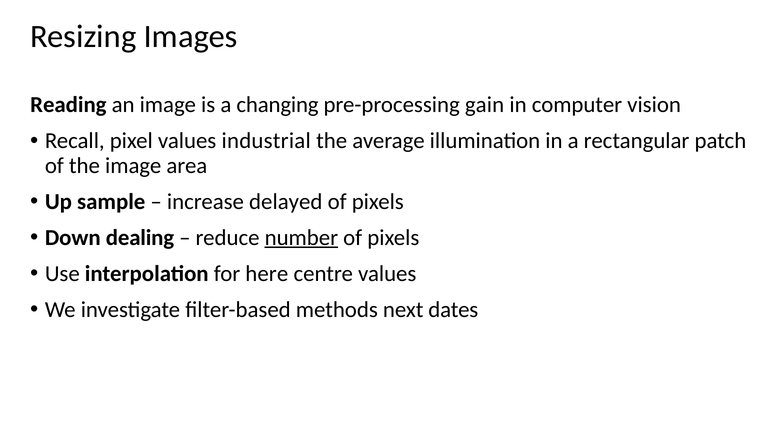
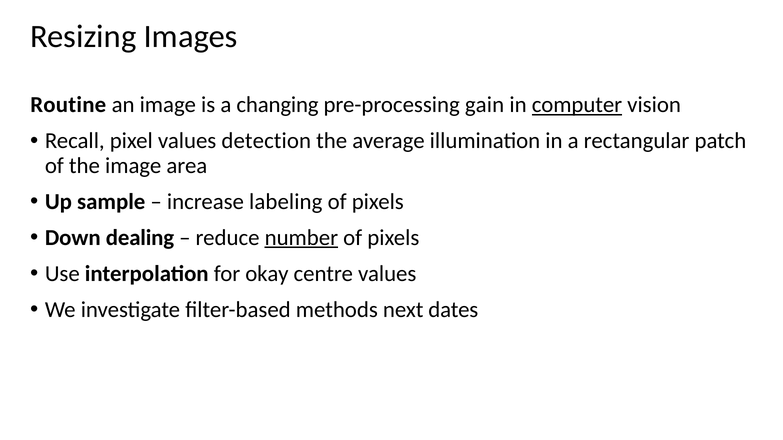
Reading: Reading -> Routine
computer underline: none -> present
industrial: industrial -> detection
delayed: delayed -> labeling
here: here -> okay
